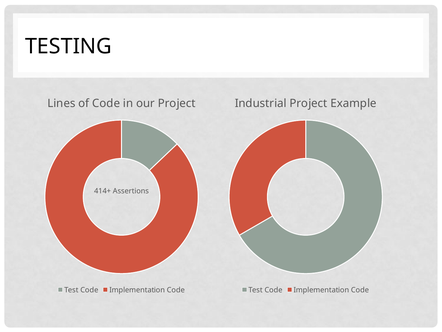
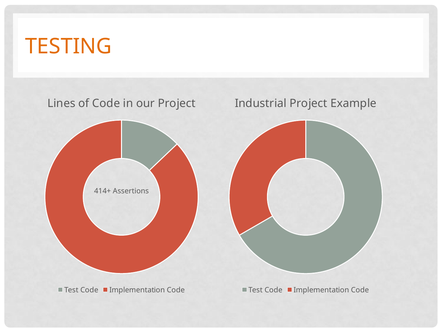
TESTING colour: black -> orange
